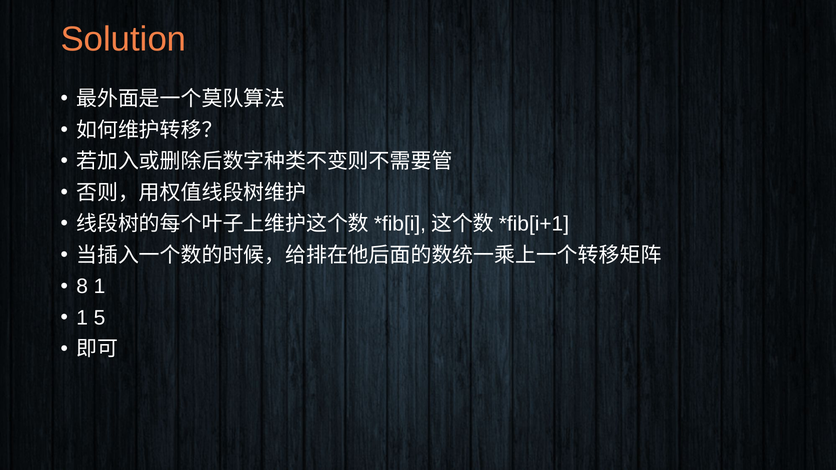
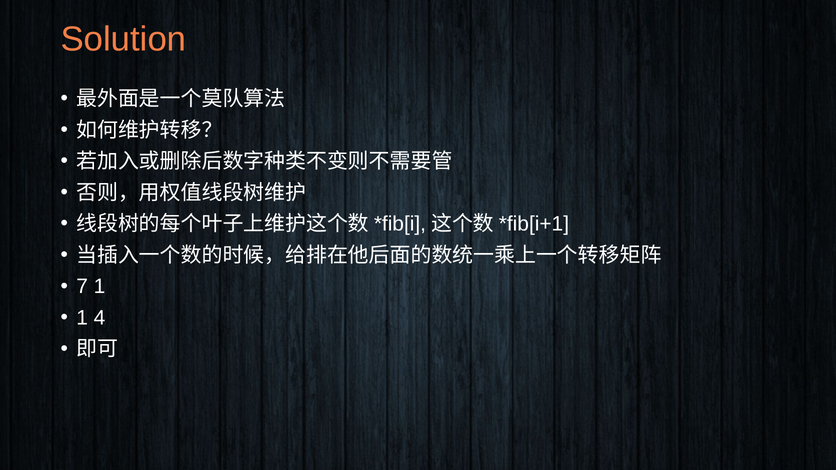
8: 8 -> 7
5: 5 -> 4
